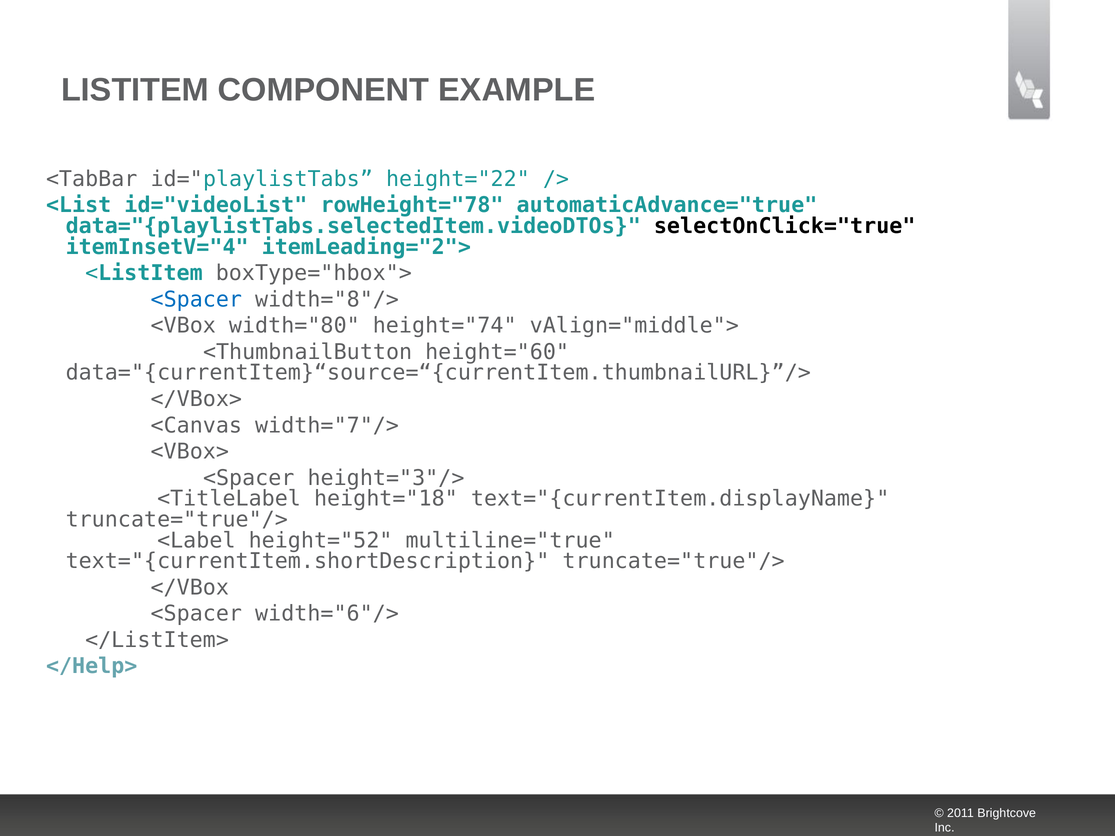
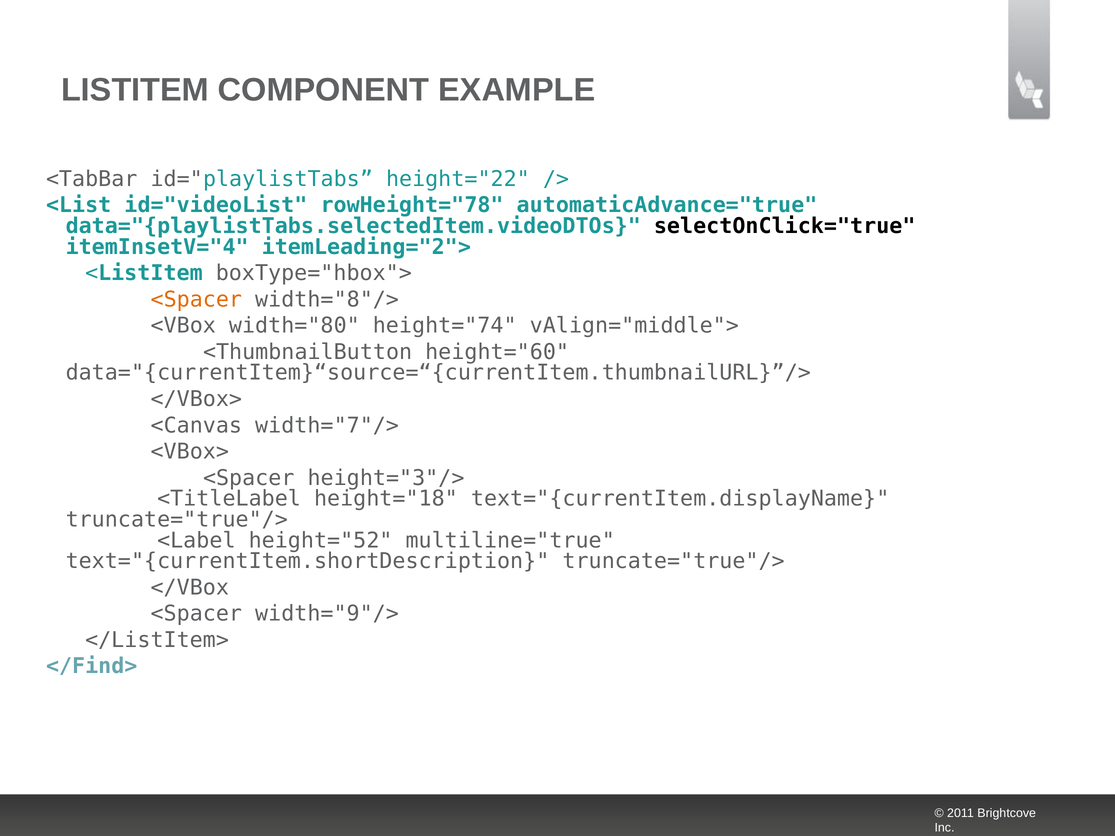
<Spacer at (196, 300) colour: blue -> orange
width="6"/>: width="6"/> -> width="9"/>
</Help>: </Help> -> </Find>
